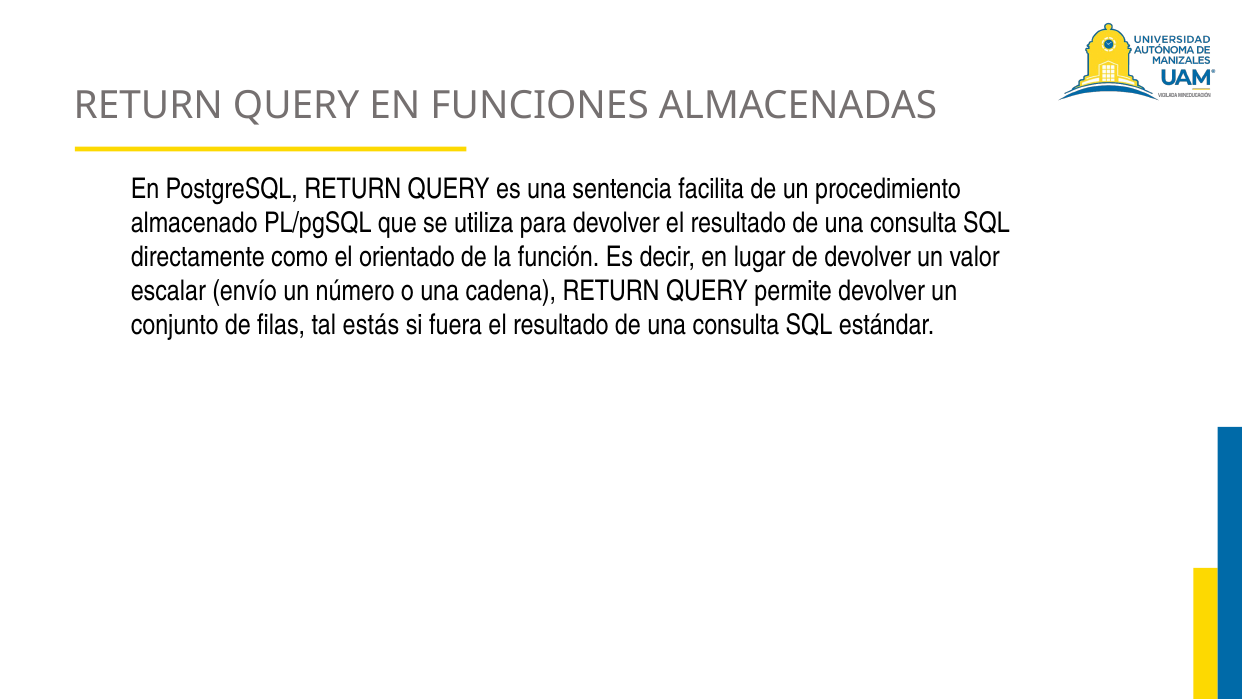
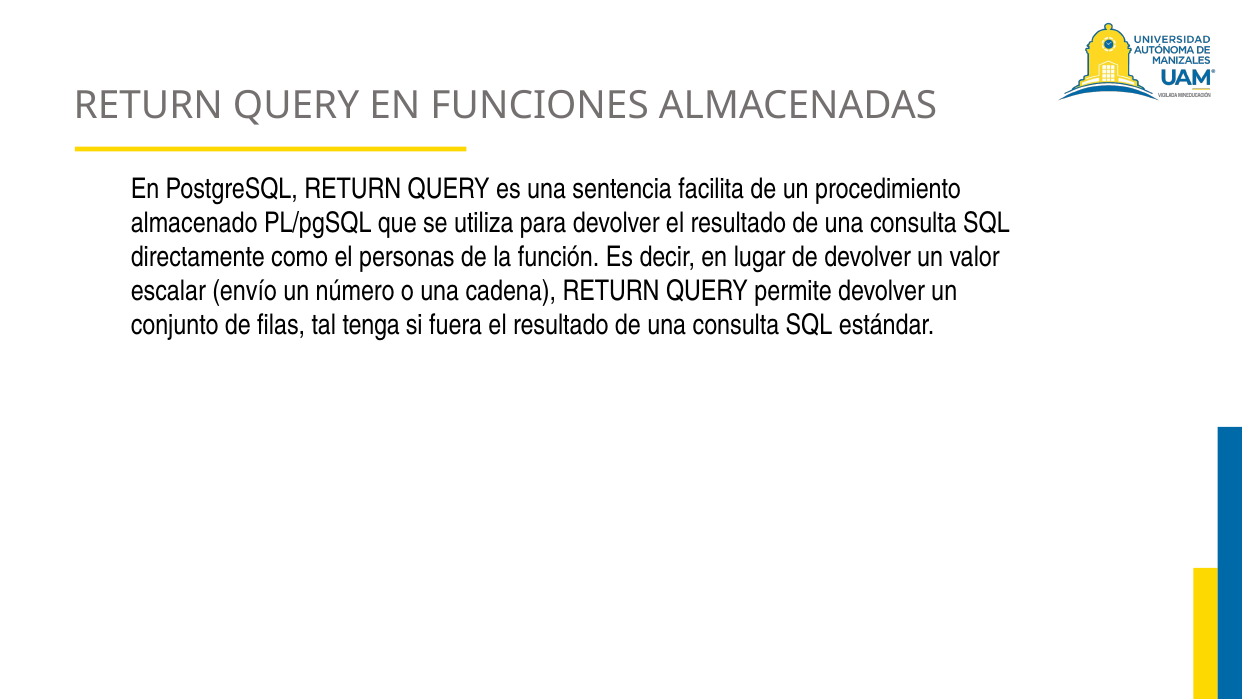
orientado: orientado -> personas
estás: estás -> tenga
